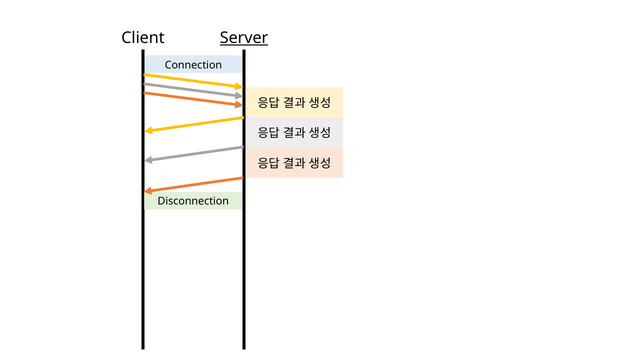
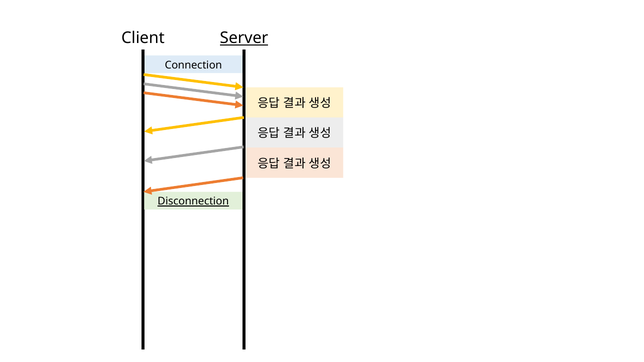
Disconnection underline: none -> present
